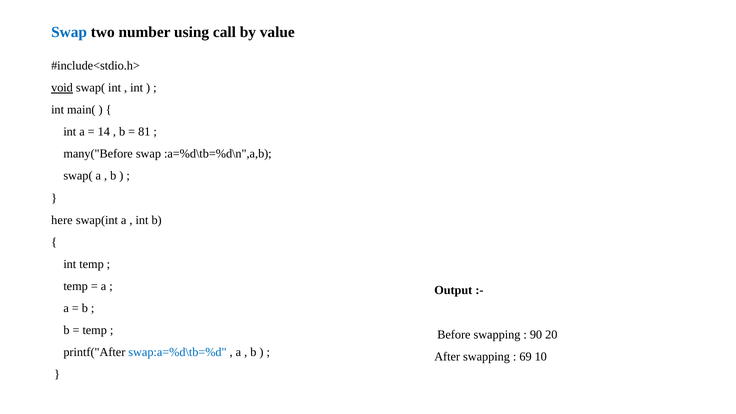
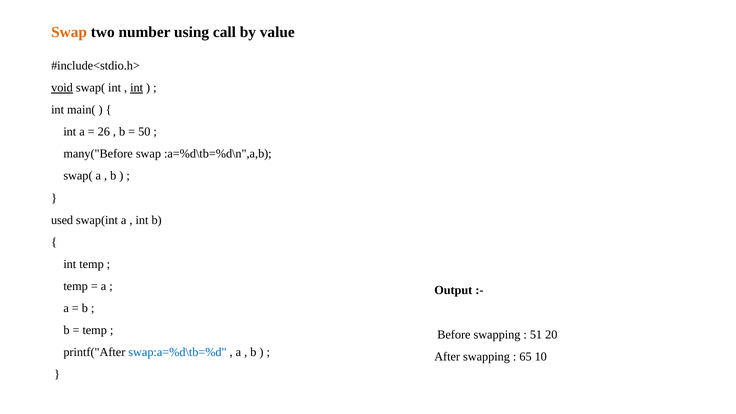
Swap at (69, 32) colour: blue -> orange
int at (137, 88) underline: none -> present
14: 14 -> 26
81: 81 -> 50
here: here -> used
90: 90 -> 51
69: 69 -> 65
